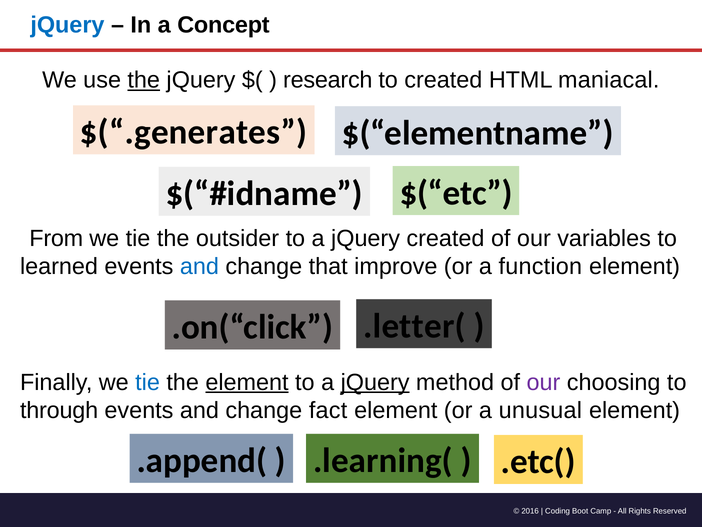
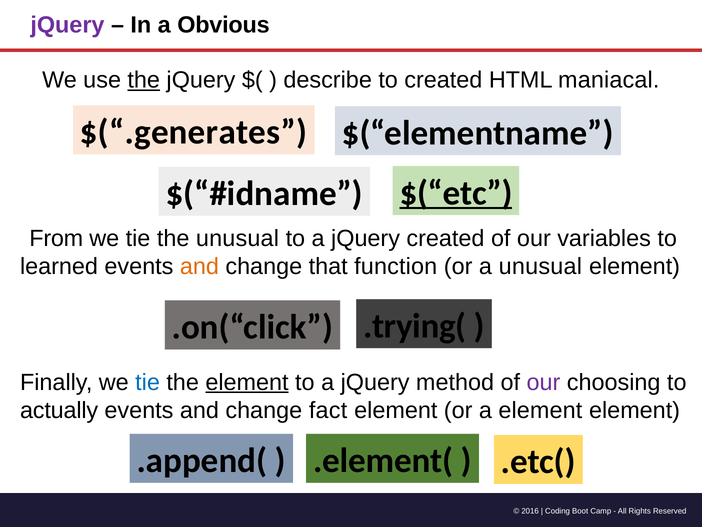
jQuery at (67, 25) colour: blue -> purple
Concept: Concept -> Obvious
research: research -> describe
$(“etc underline: none -> present
the outsider: outsider -> unusual
and at (199, 266) colour: blue -> orange
improve: improve -> function
a function: function -> unusual
.letter(: .letter( -> .trying(
jQuery at (375, 382) underline: present -> none
through: through -> actually
a unusual: unusual -> element
.learning(: .learning( -> .element(
